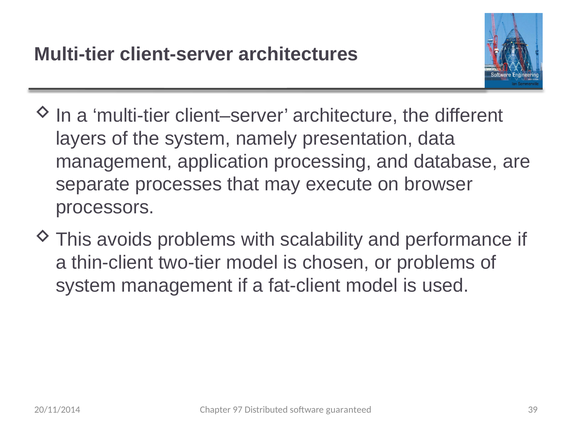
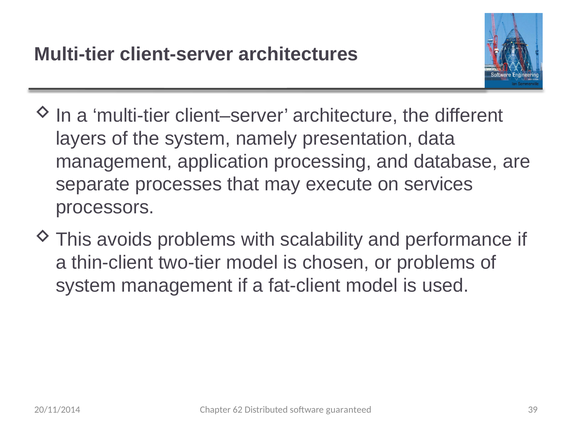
browser: browser -> services
97: 97 -> 62
